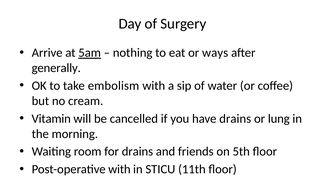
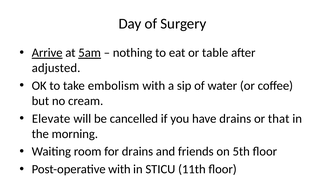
Arrive underline: none -> present
ways: ways -> table
generally: generally -> adjusted
Vitamin: Vitamin -> Elevate
lung: lung -> that
